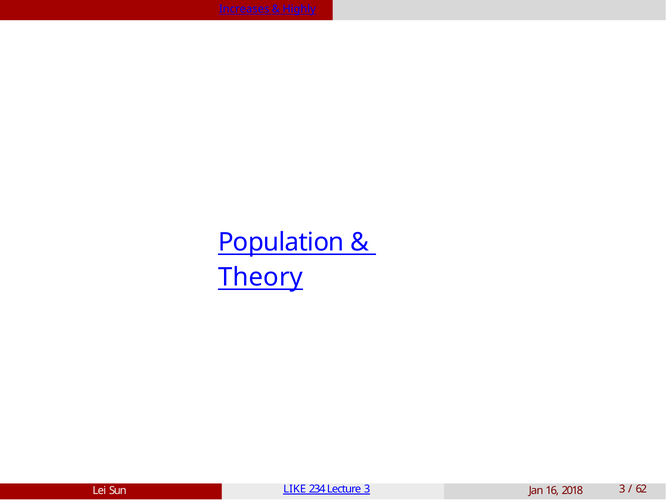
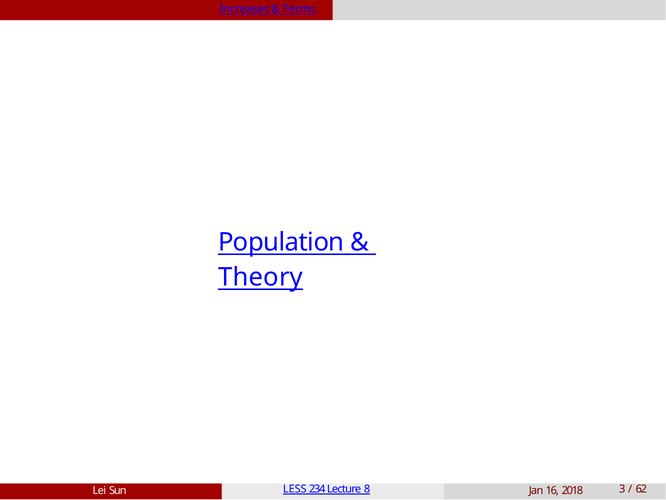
Highly: Highly -> Terms
LIKE: LIKE -> LESS
Lecture 3: 3 -> 8
